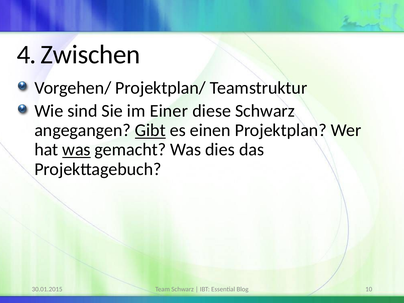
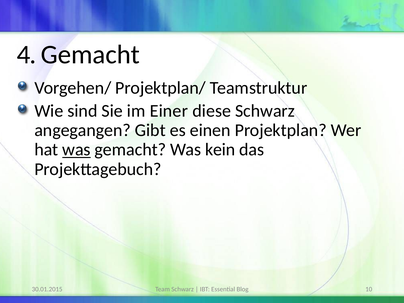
4 Zwischen: Zwischen -> Gemacht
Gibt underline: present -> none
dies: dies -> kein
